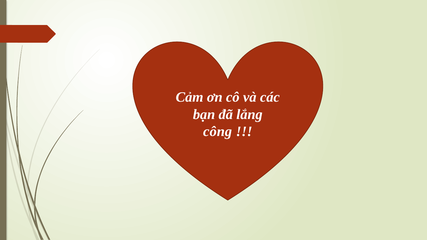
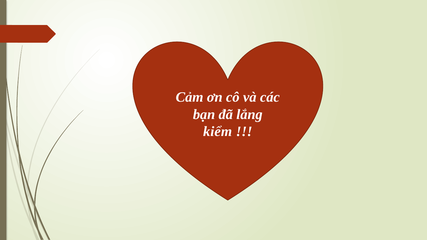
công: công -> kiểm
